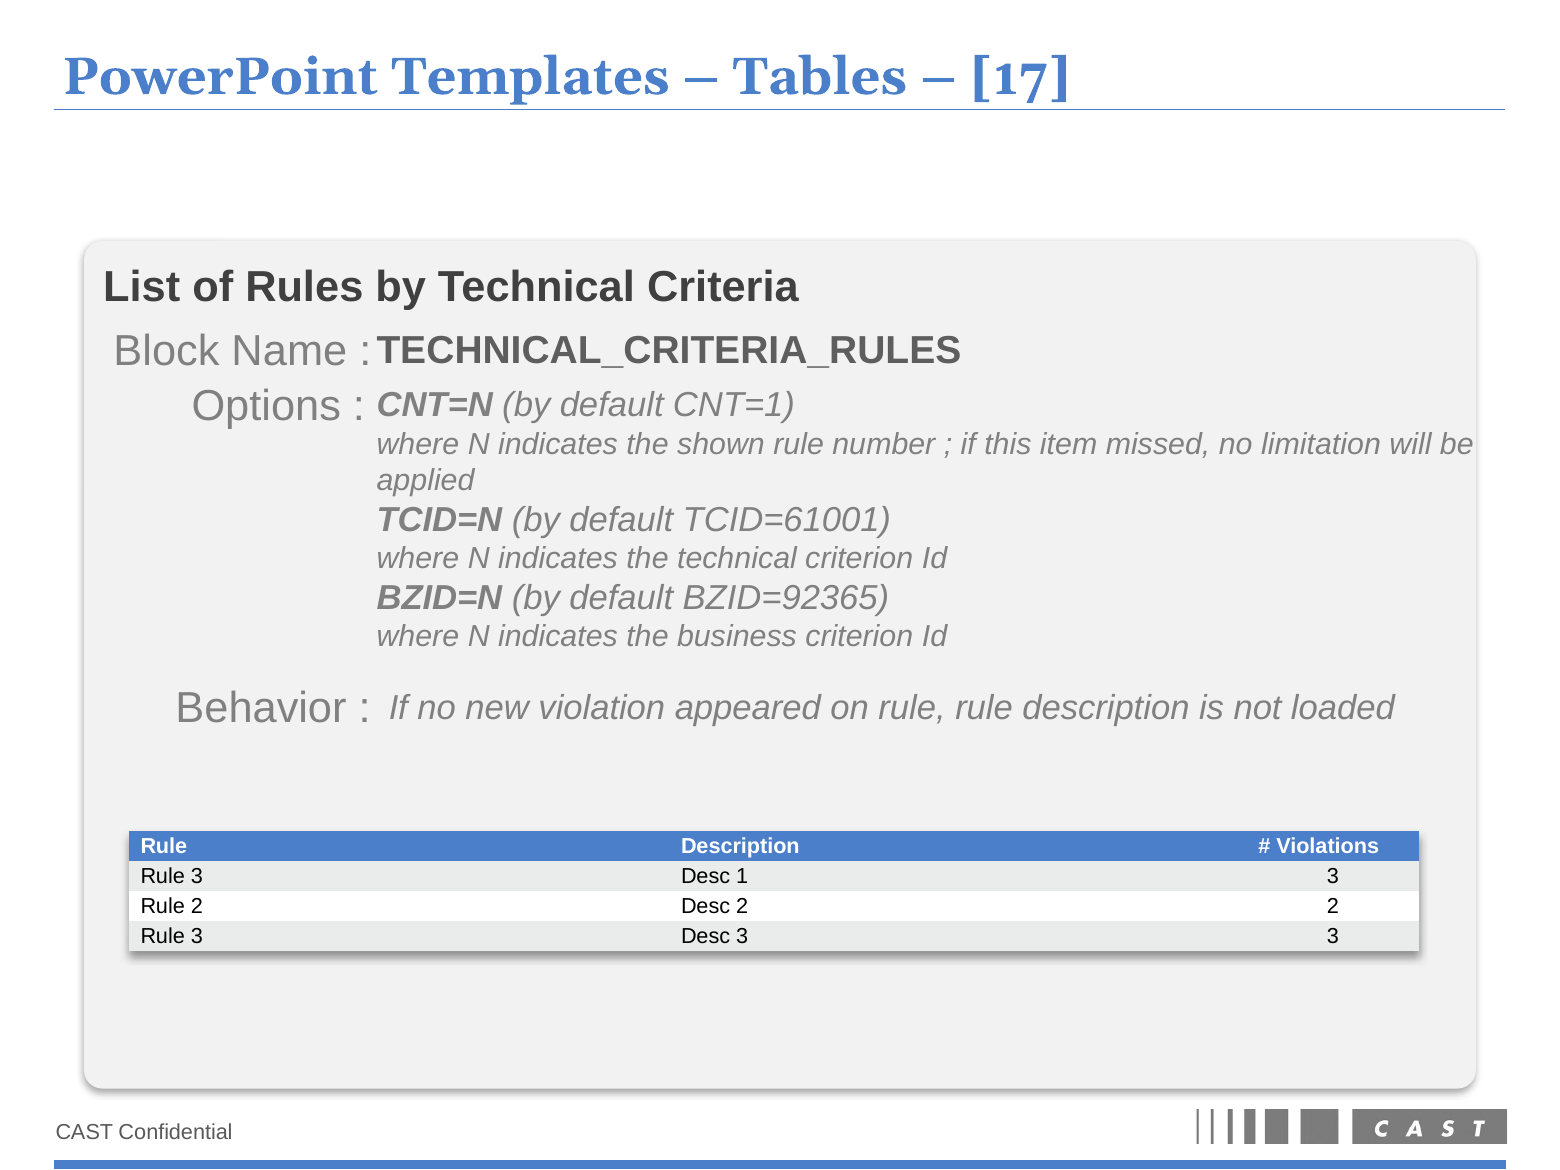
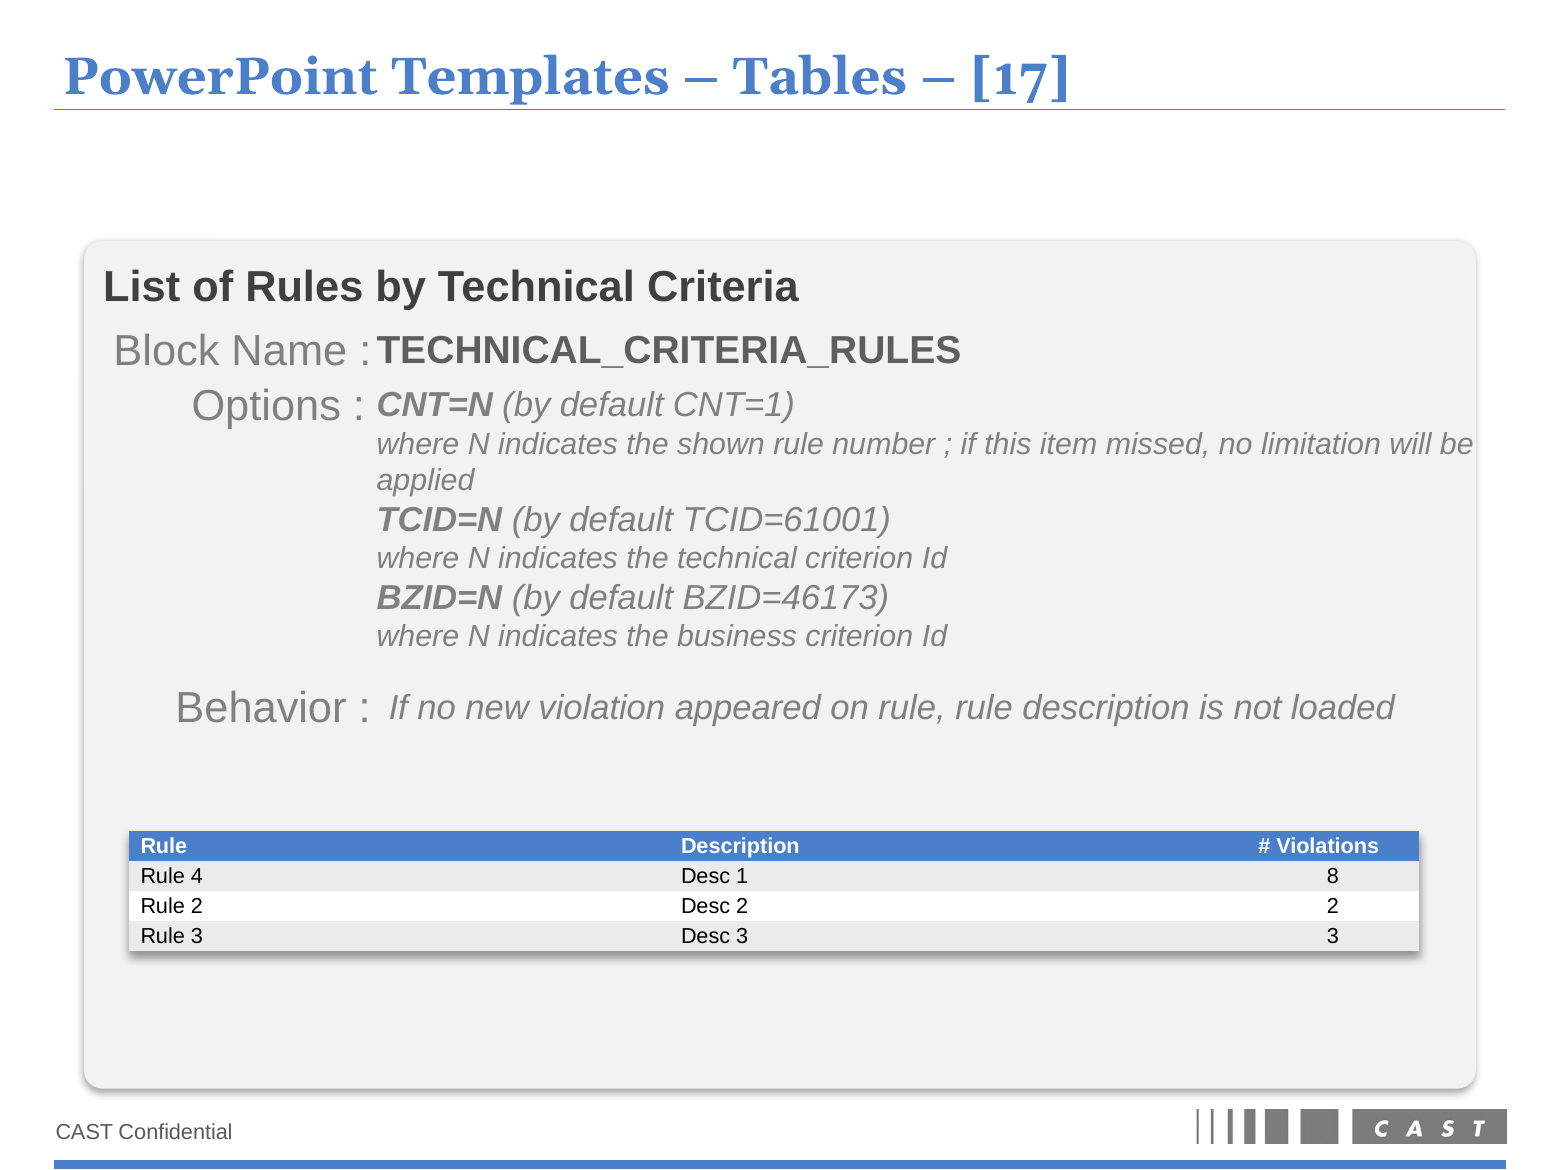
BZID=92365: BZID=92365 -> BZID=46173
3 at (197, 877): 3 -> 4
1 3: 3 -> 8
